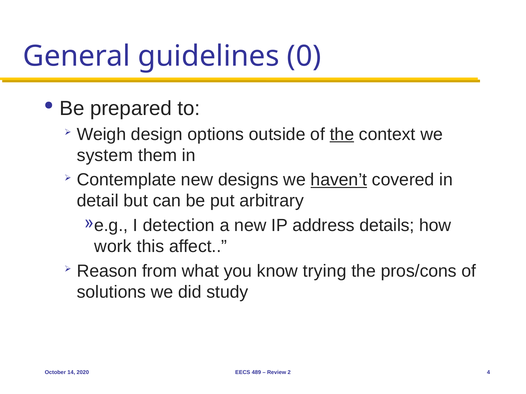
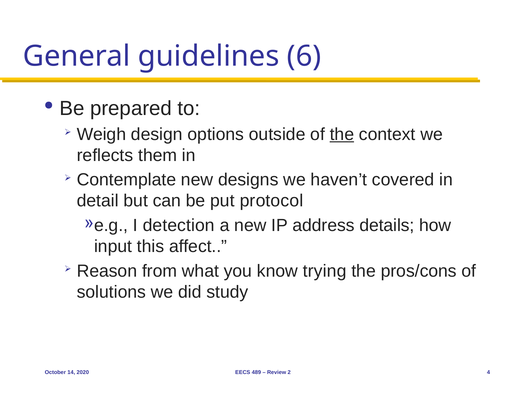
0: 0 -> 6
system: system -> reflects
haven’t underline: present -> none
arbitrary: arbitrary -> protocol
work: work -> input
